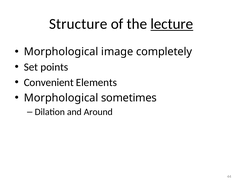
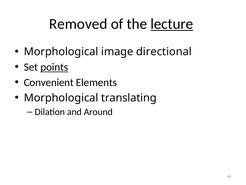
Structure: Structure -> Removed
completely: completely -> directional
points underline: none -> present
sometimes: sometimes -> translating
